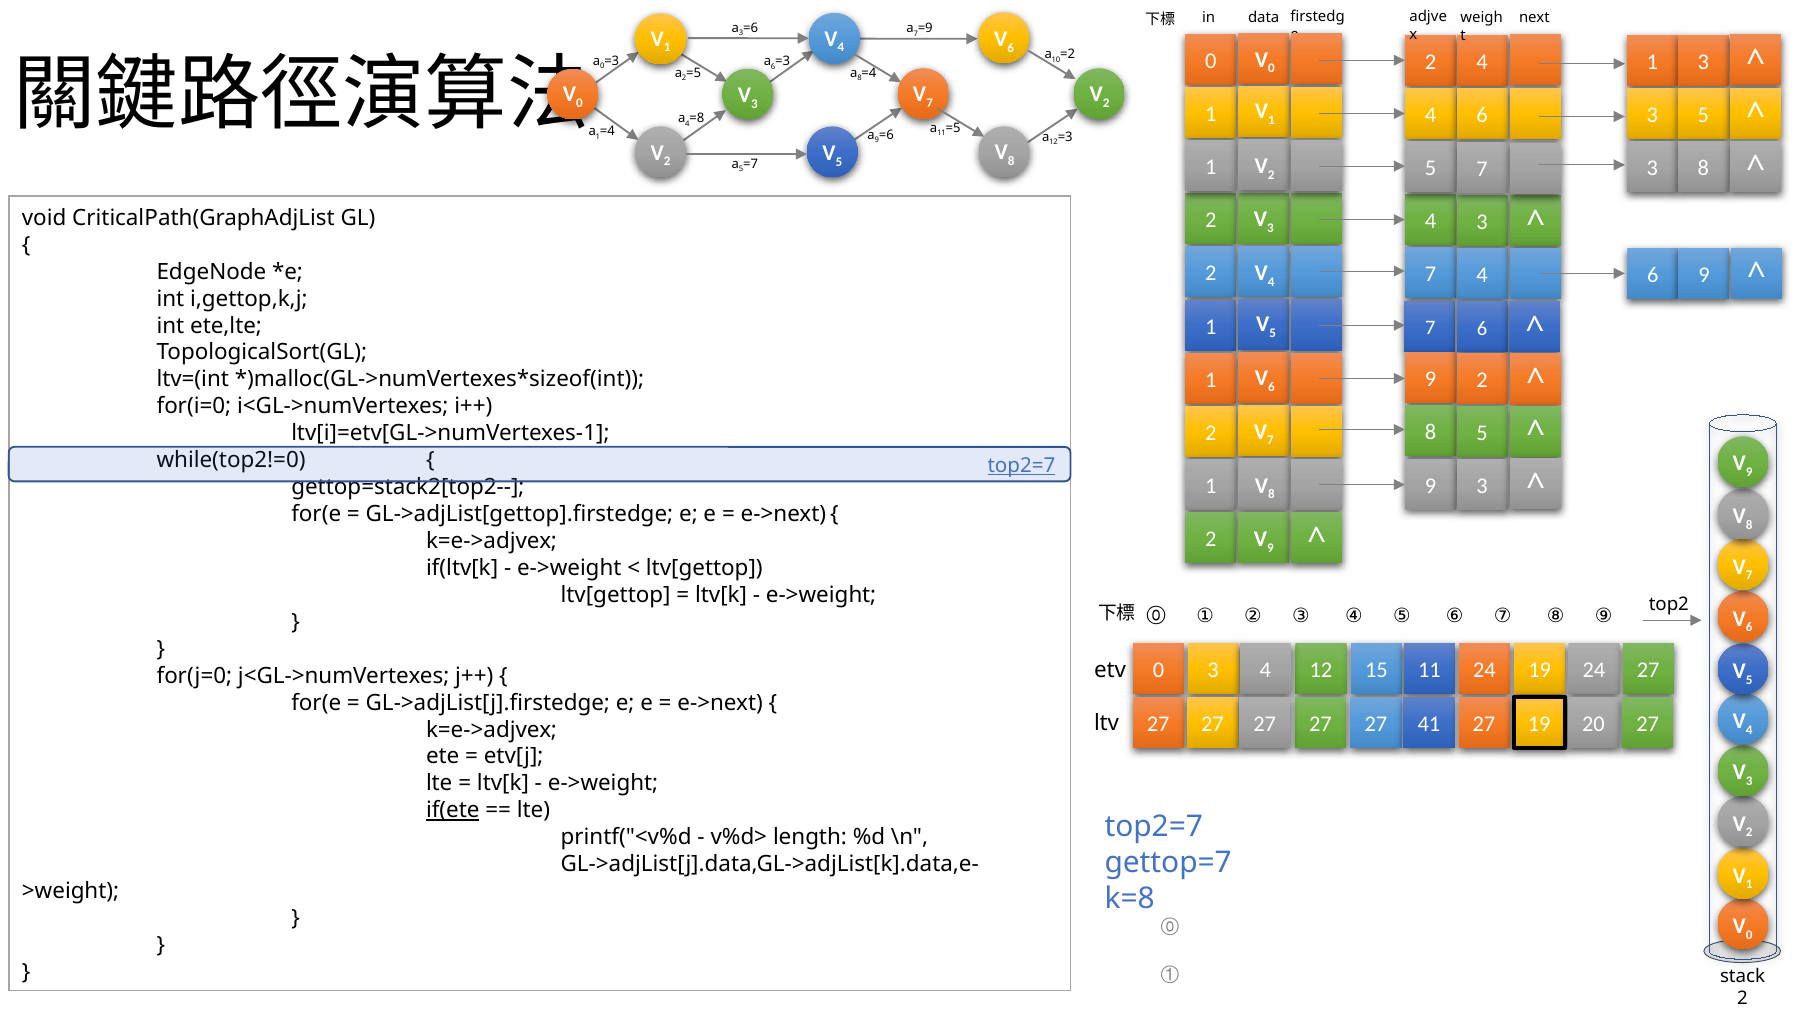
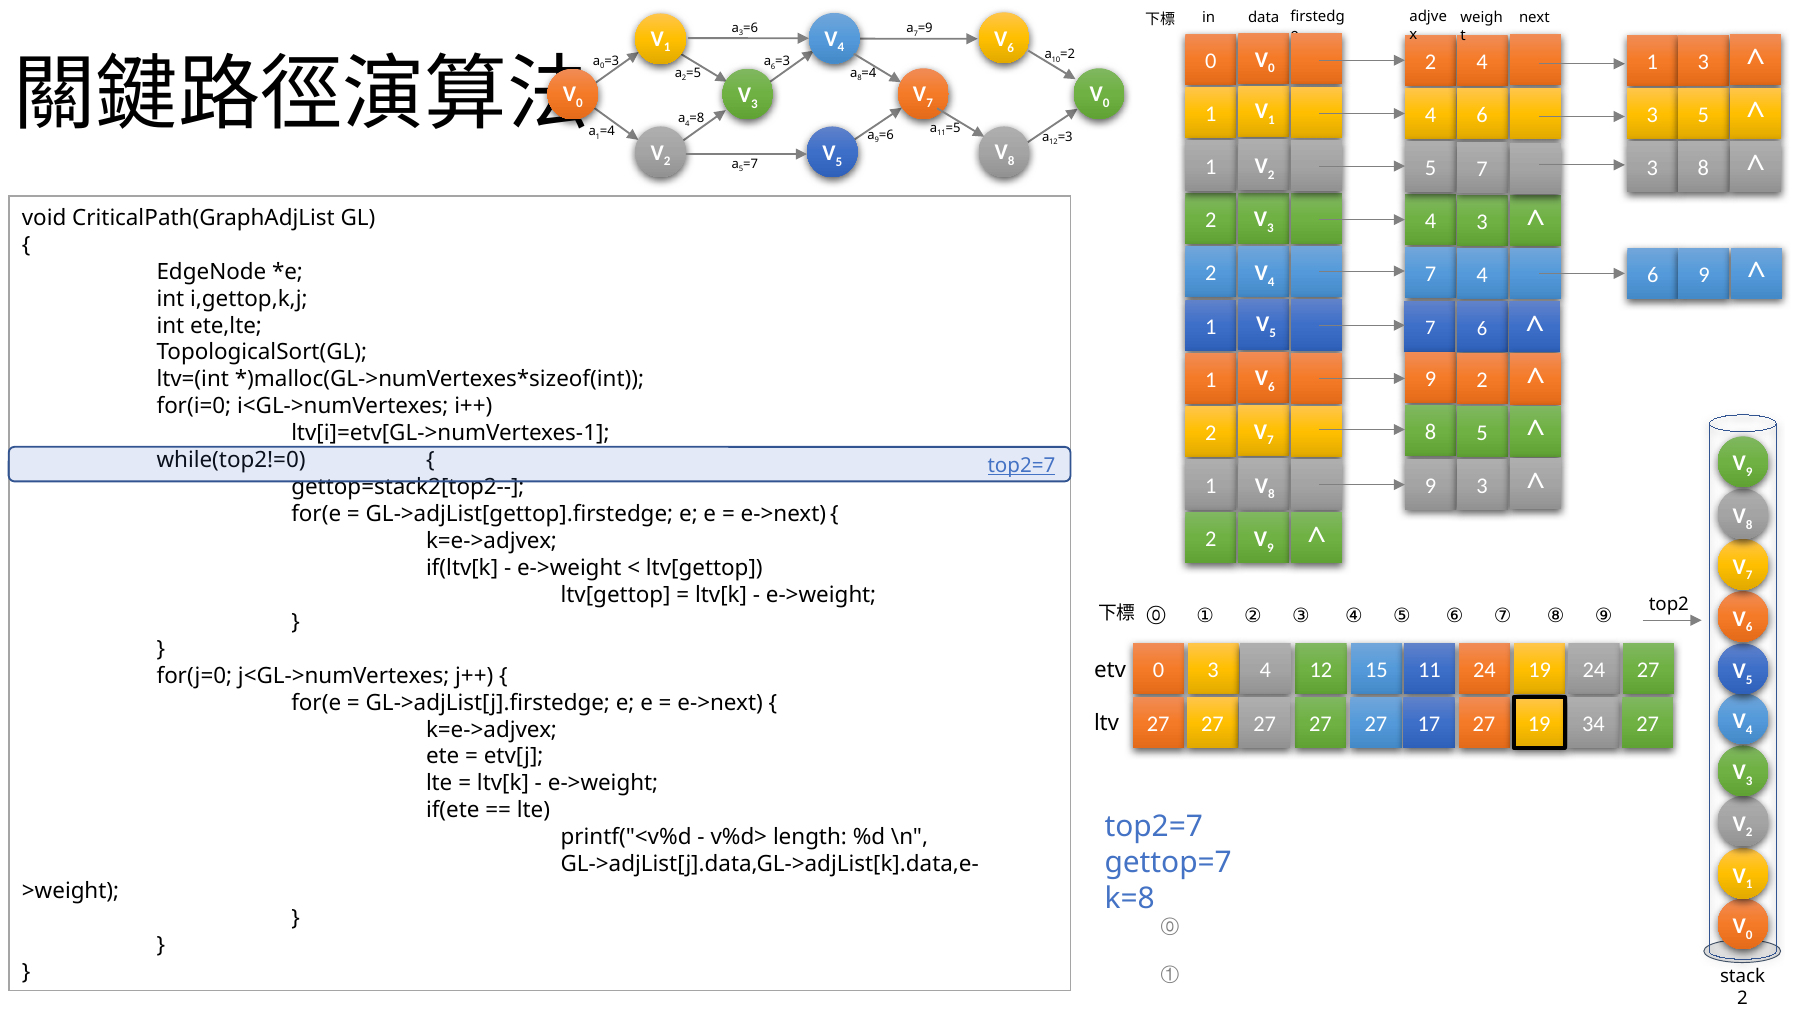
2 at (1106, 103): 2 -> 0
41: 41 -> 17
20: 20 -> 34
if(ete underline: present -> none
